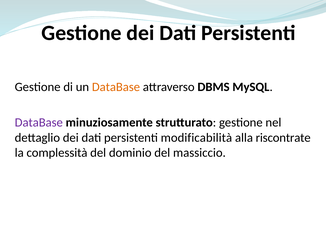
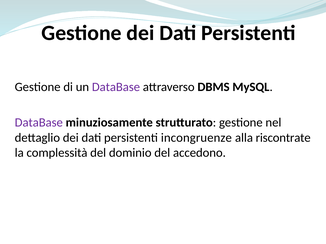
DataBase at (116, 87) colour: orange -> purple
modificabilità: modificabilità -> incongruenze
massiccio: massiccio -> accedono
